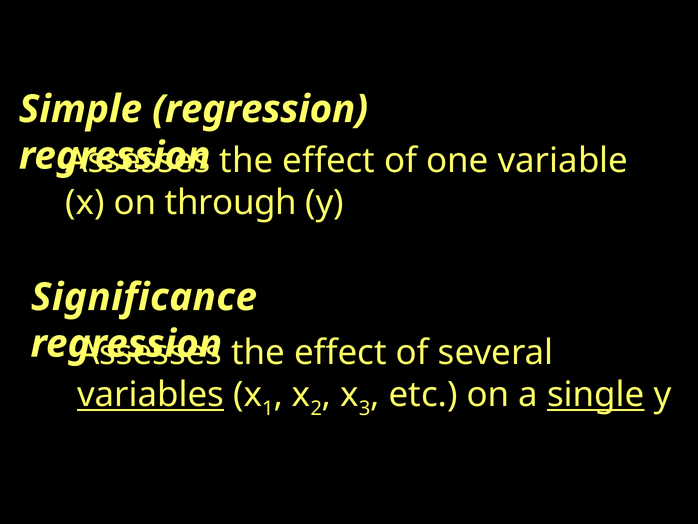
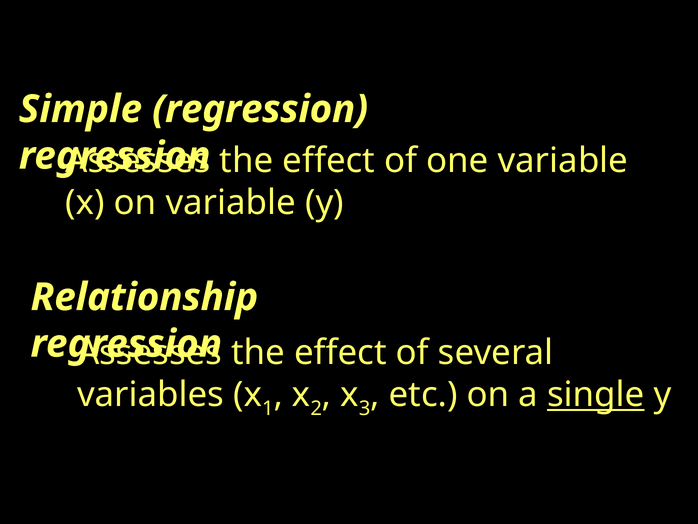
on through: through -> variable
Significance: Significance -> Relationship
variables underline: present -> none
